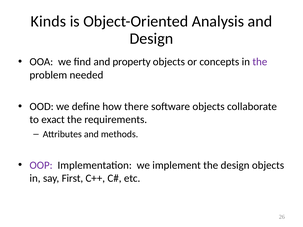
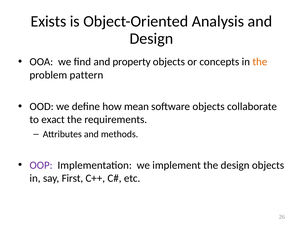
Kinds: Kinds -> Exists
the at (260, 62) colour: purple -> orange
needed: needed -> pattern
there: there -> mean
